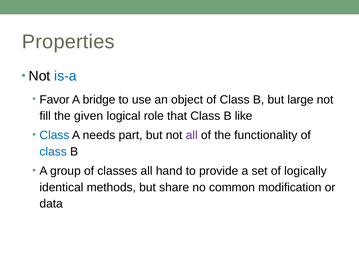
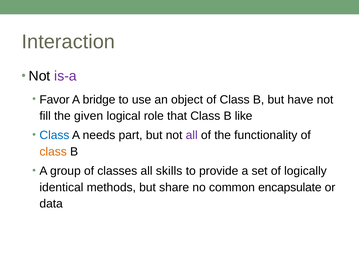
Properties: Properties -> Interaction
is-a colour: blue -> purple
large: large -> have
class at (53, 152) colour: blue -> orange
hand: hand -> skills
modification: modification -> encapsulate
